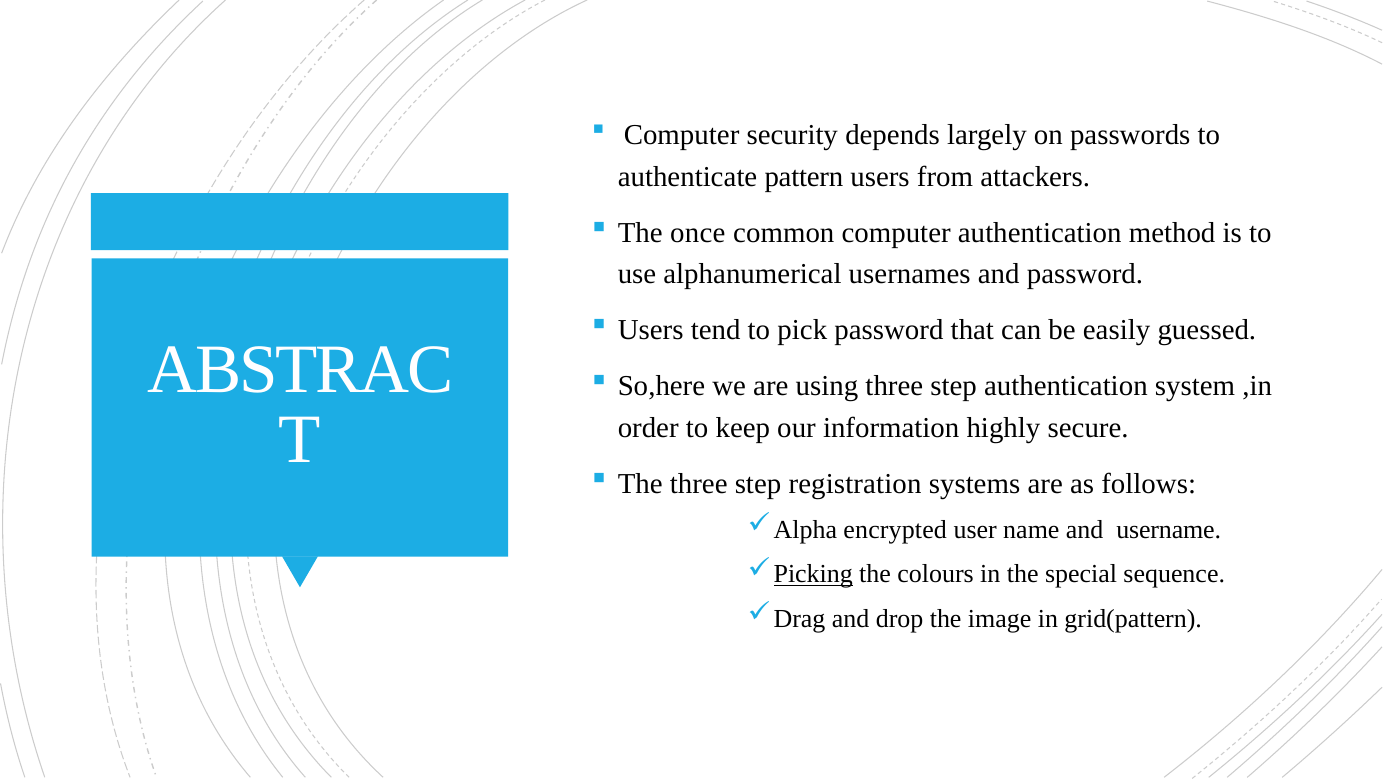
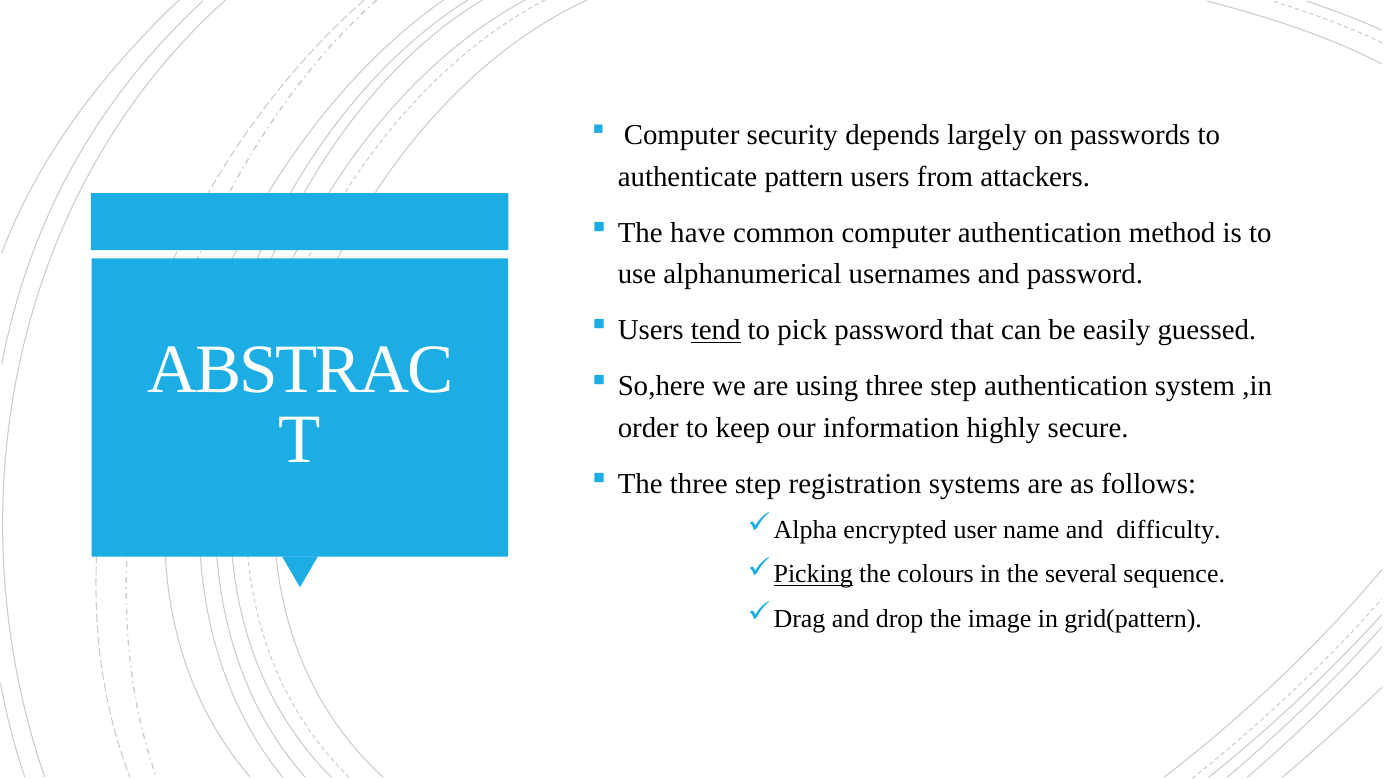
once: once -> have
tend underline: none -> present
username: username -> difficulty
special: special -> several
